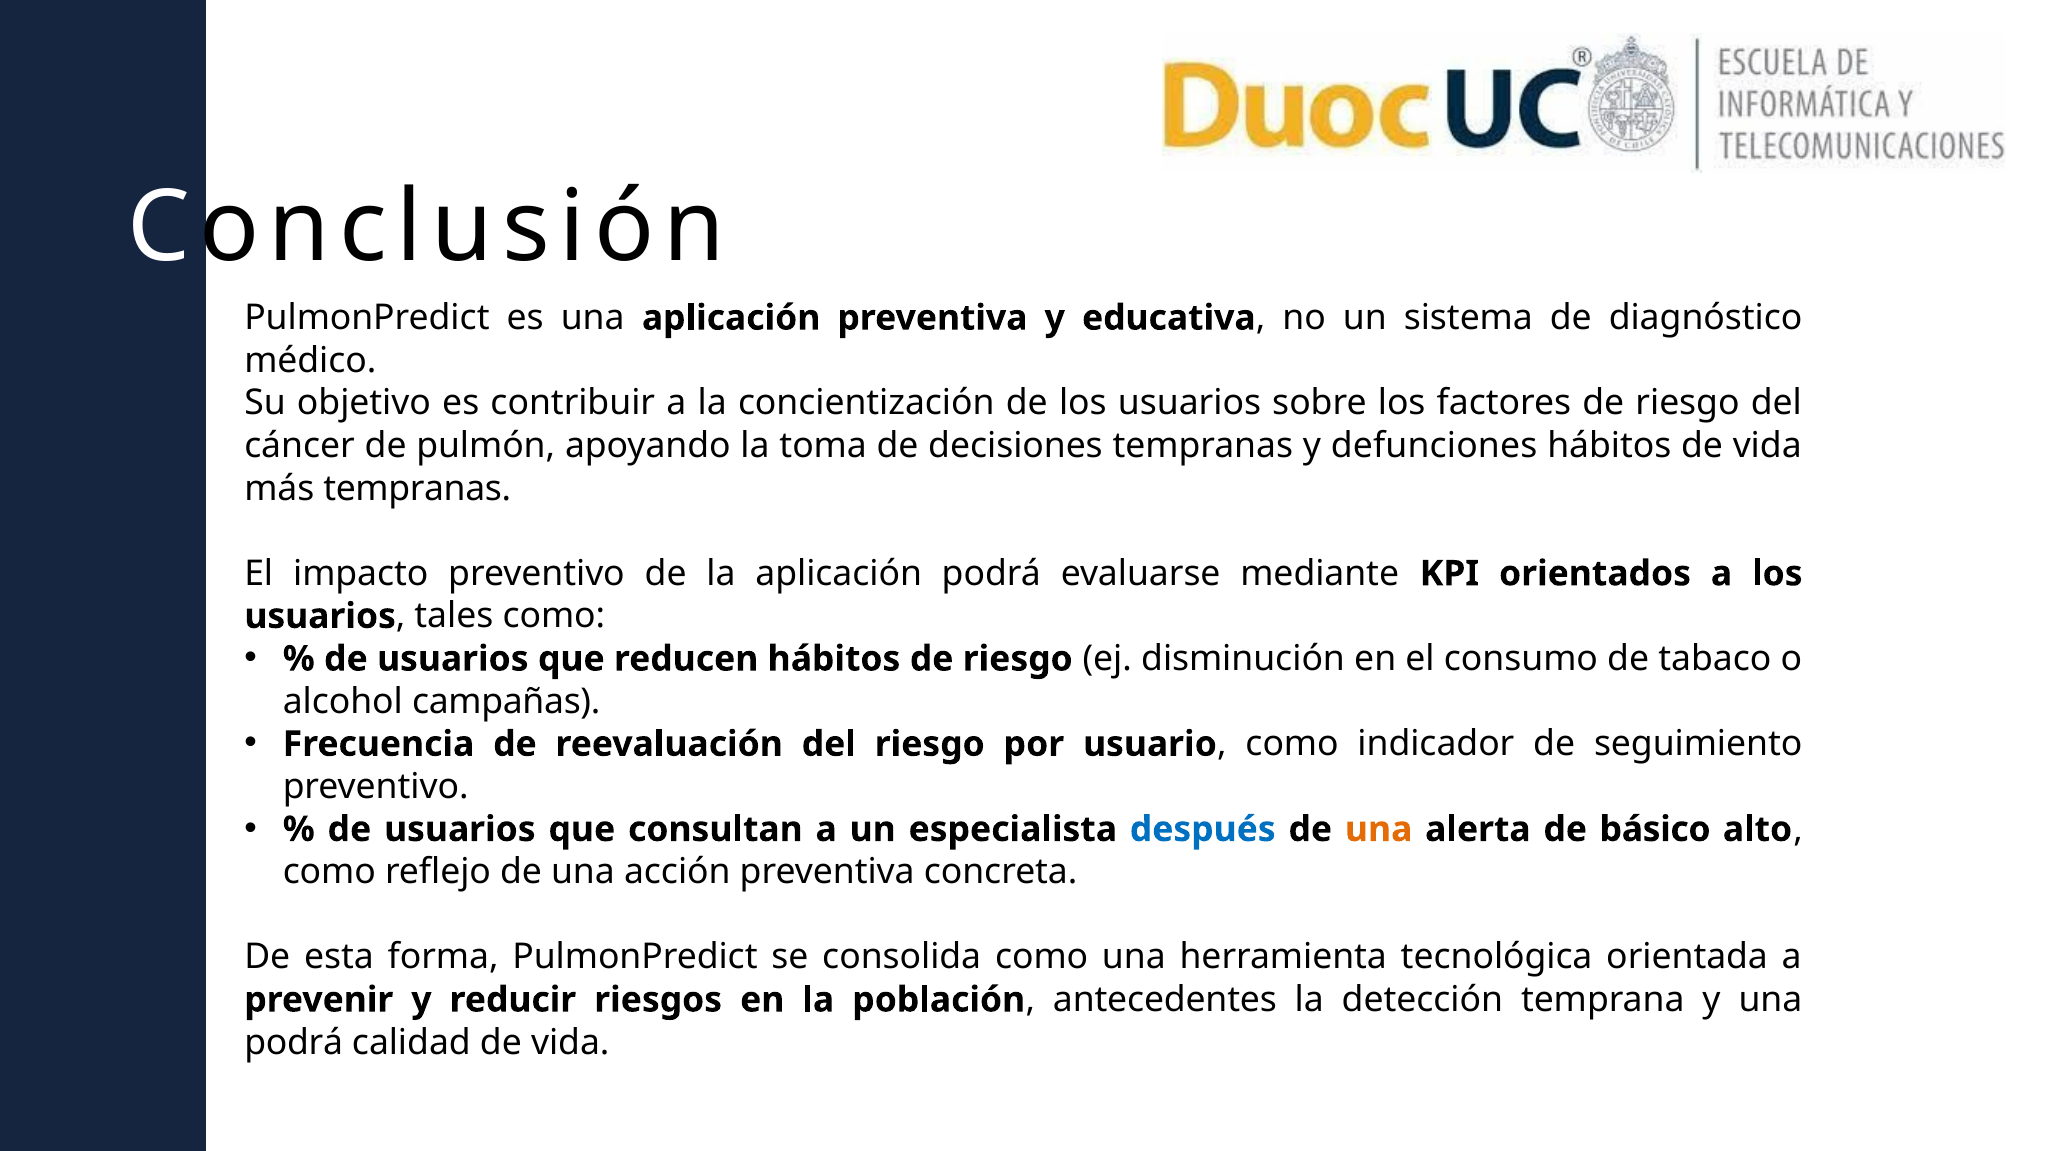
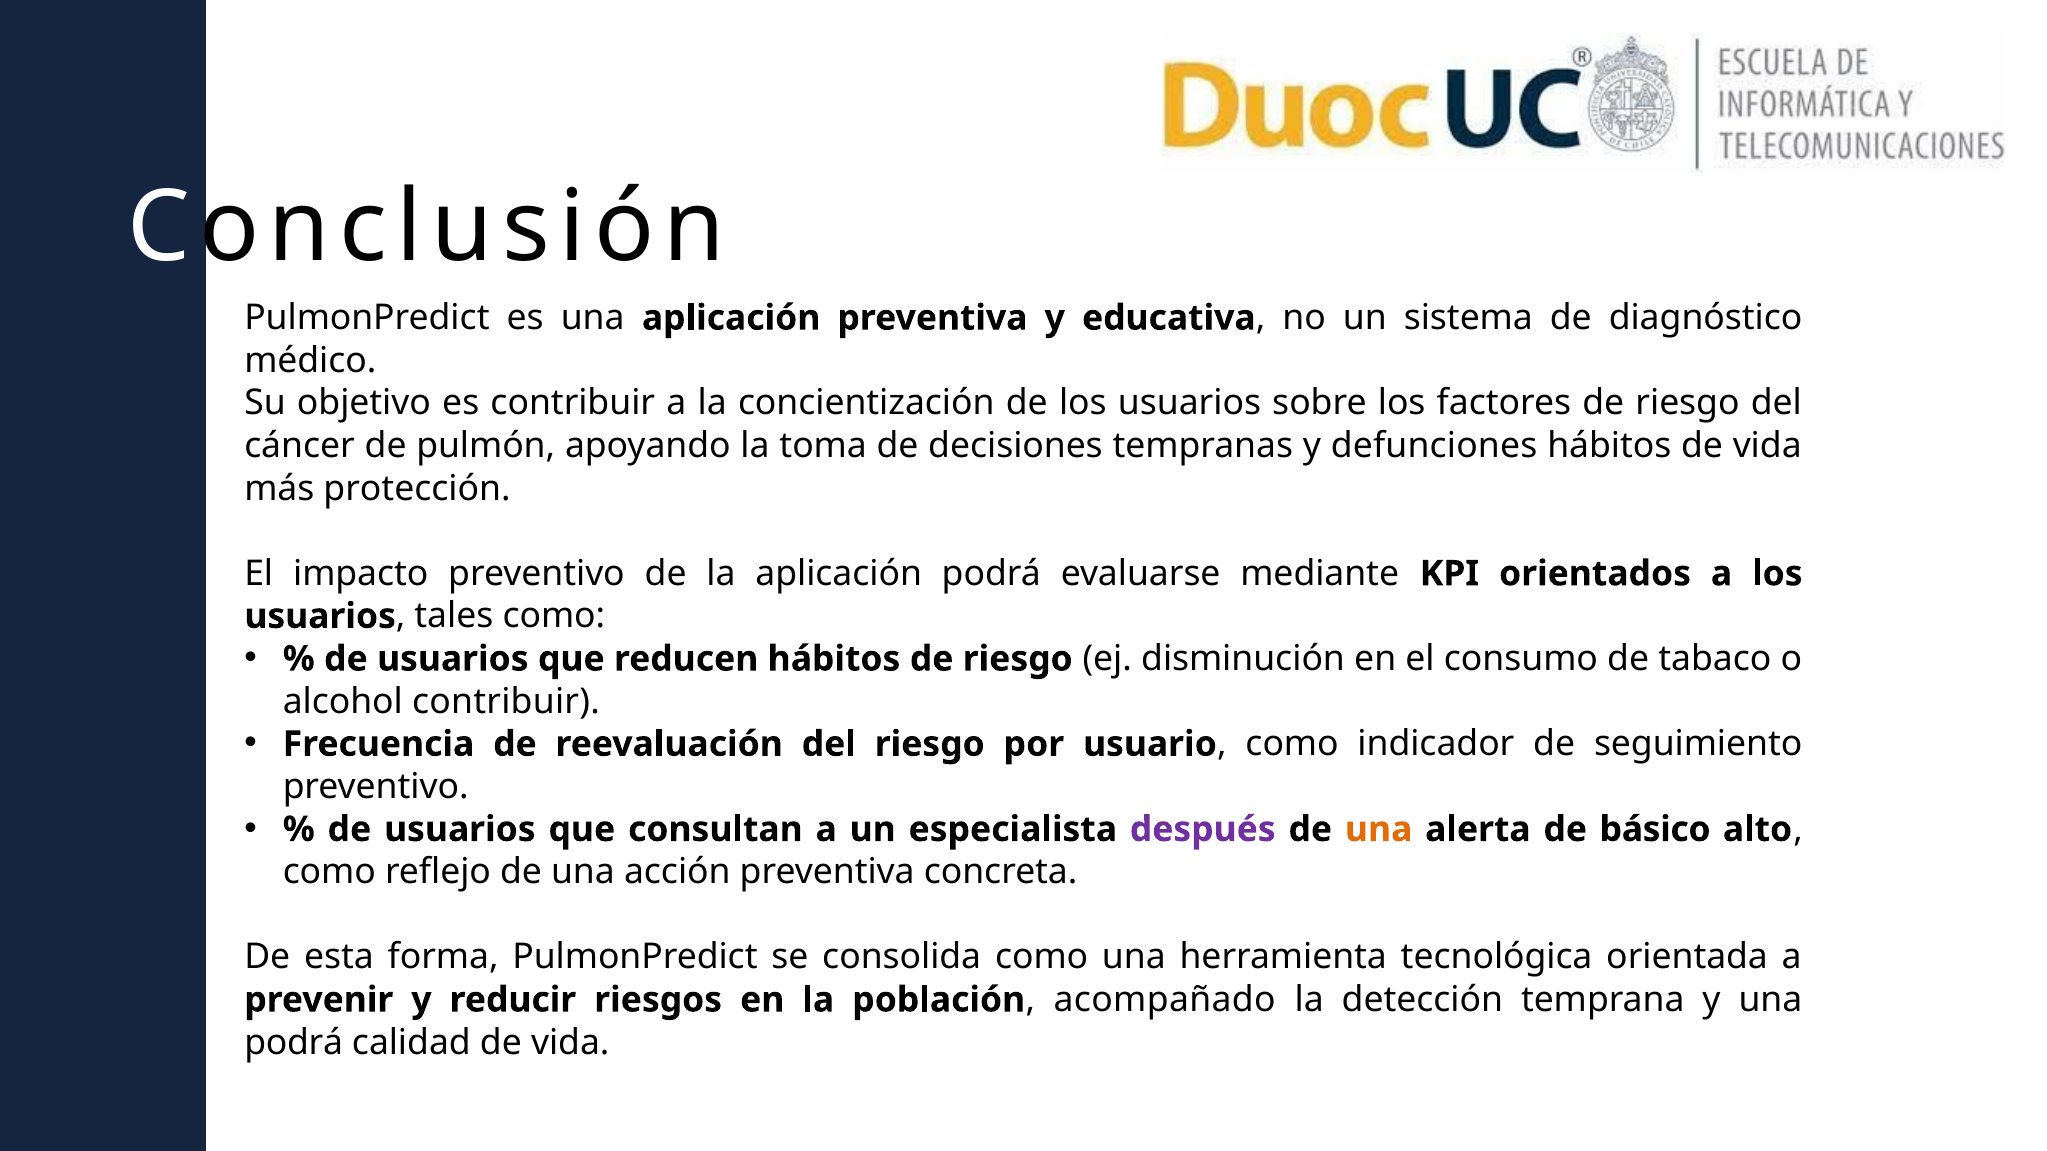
más tempranas: tempranas -> protección
alcohol campañas: campañas -> contribuir
después colour: blue -> purple
antecedentes: antecedentes -> acompañado
